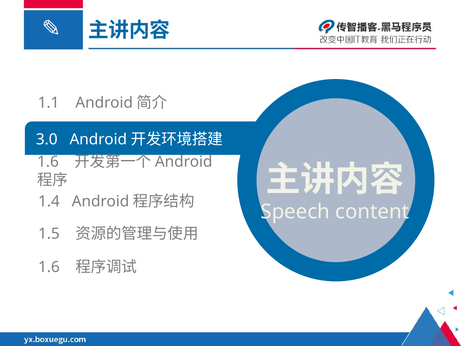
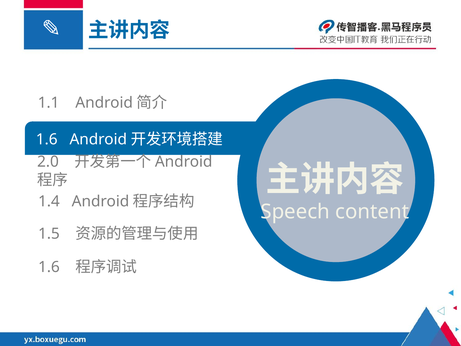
3.0 at (47, 139): 3.0 -> 1.6
1.6 at (48, 162): 1.6 -> 2.0
